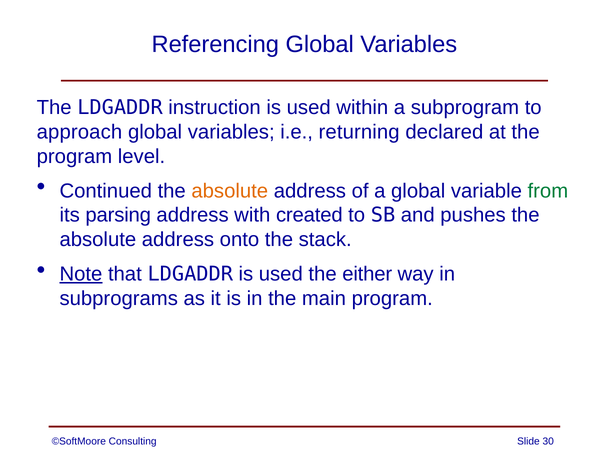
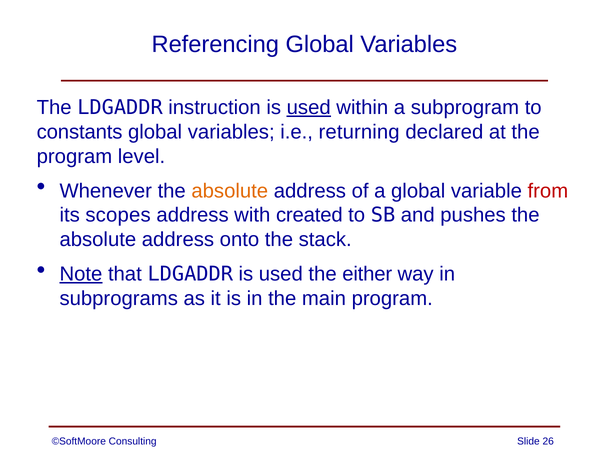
used at (309, 107) underline: none -> present
approach: approach -> constants
Continued: Continued -> Whenever
from colour: green -> red
parsing: parsing -> scopes
30: 30 -> 26
